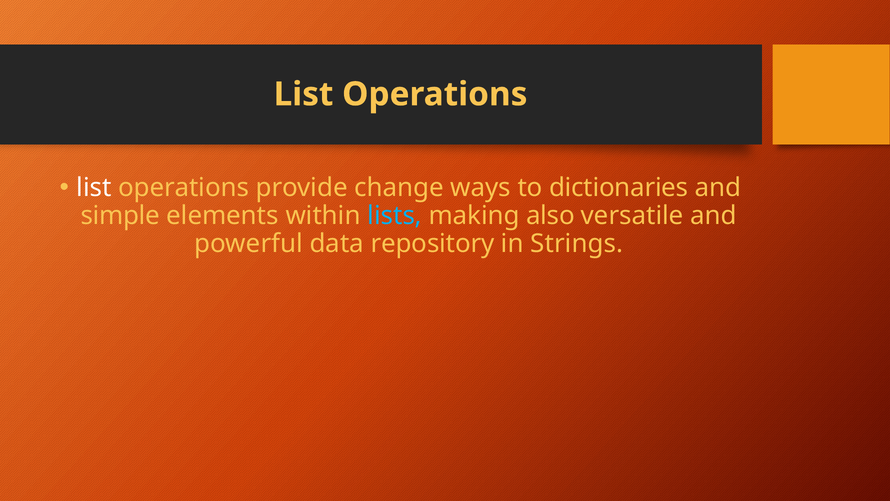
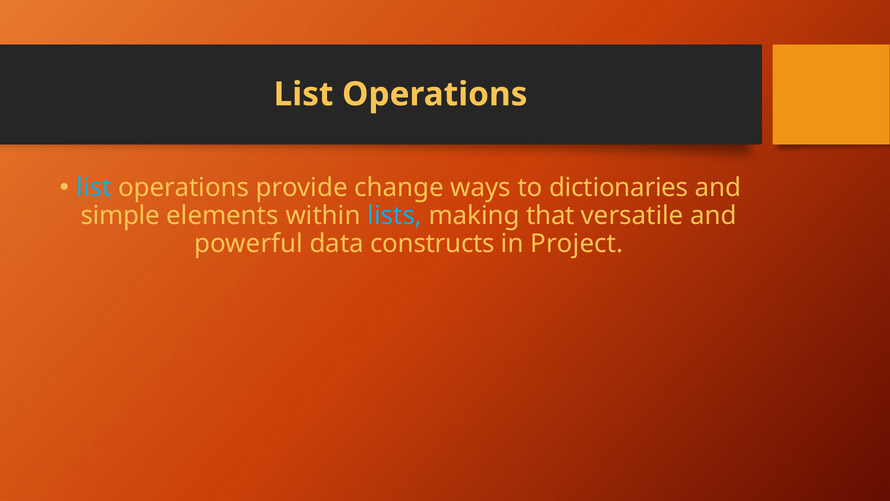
list at (94, 188) colour: white -> light blue
also: also -> that
repository: repository -> constructs
Strings: Strings -> Project
